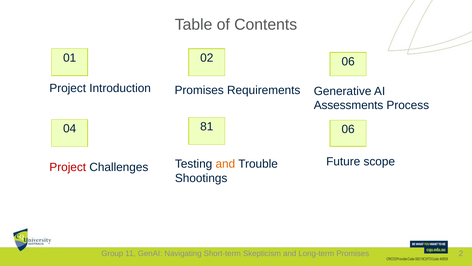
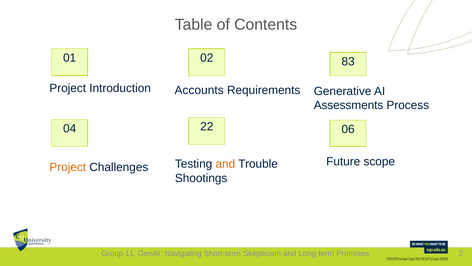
02 06: 06 -> 83
Introduction Promises: Promises -> Accounts
81: 81 -> 22
Project at (68, 167) colour: red -> orange
